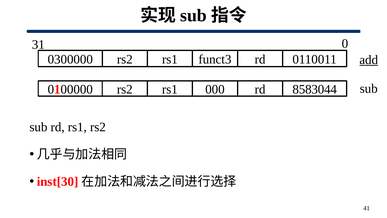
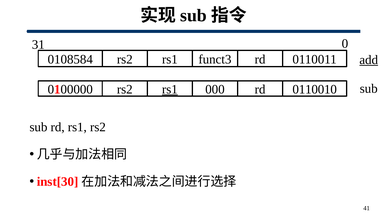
0300000: 0300000 -> 0108584
rs1 at (170, 89) underline: none -> present
8583044: 8583044 -> 0110010
